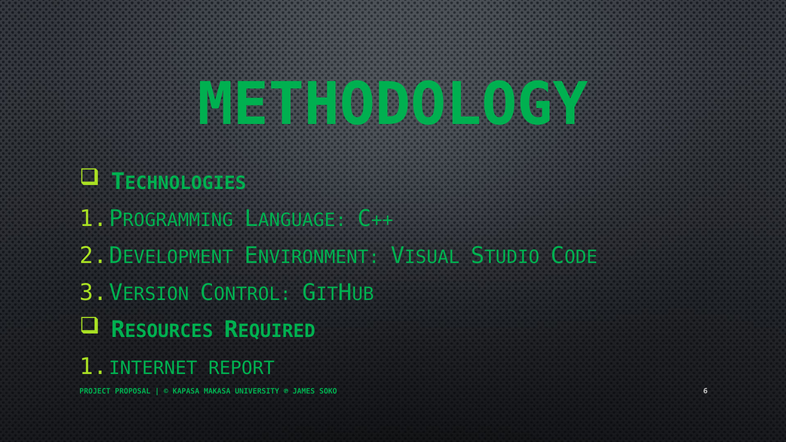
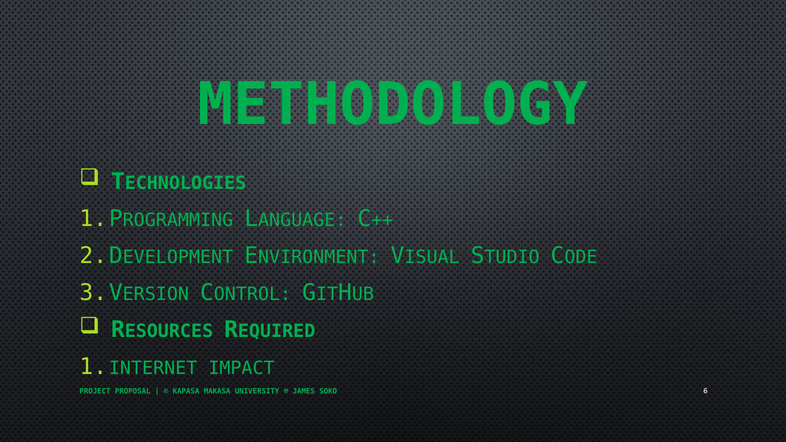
REPORT: REPORT -> IMPACT
